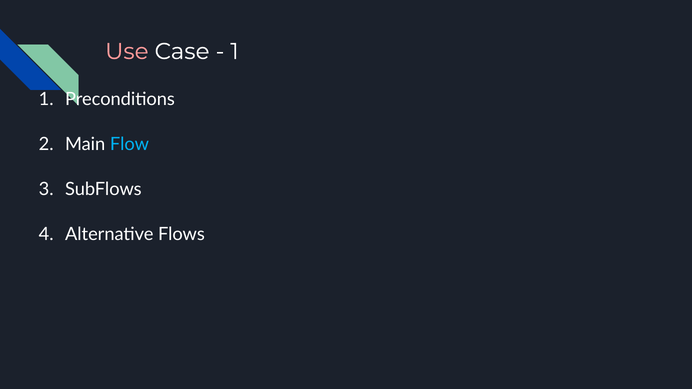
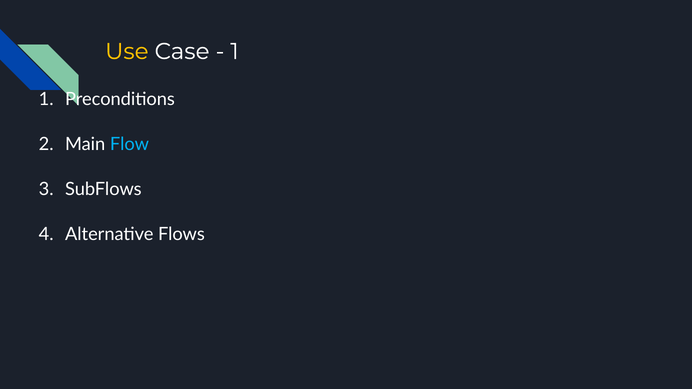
Use colour: pink -> yellow
